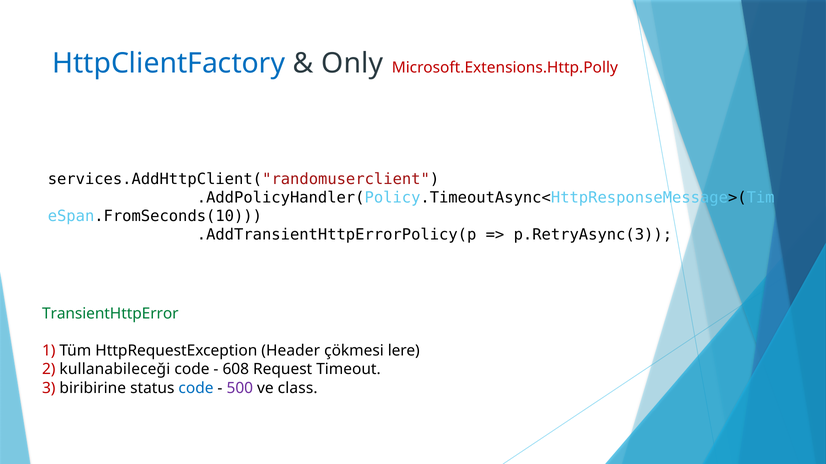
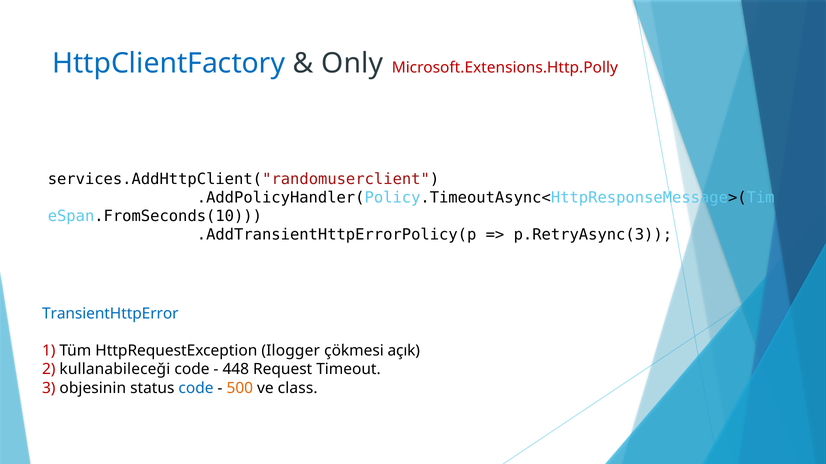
TransientHttpError colour: green -> blue
Header: Header -> Ilogger
lere: lere -> açık
608: 608 -> 448
biribirine: biribirine -> objesinin
500 colour: purple -> orange
